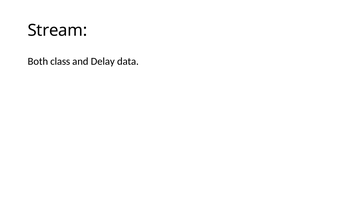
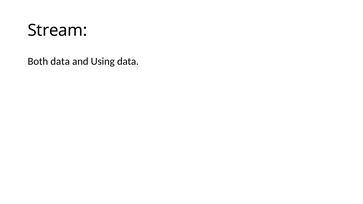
Both class: class -> data
Delay: Delay -> Using
